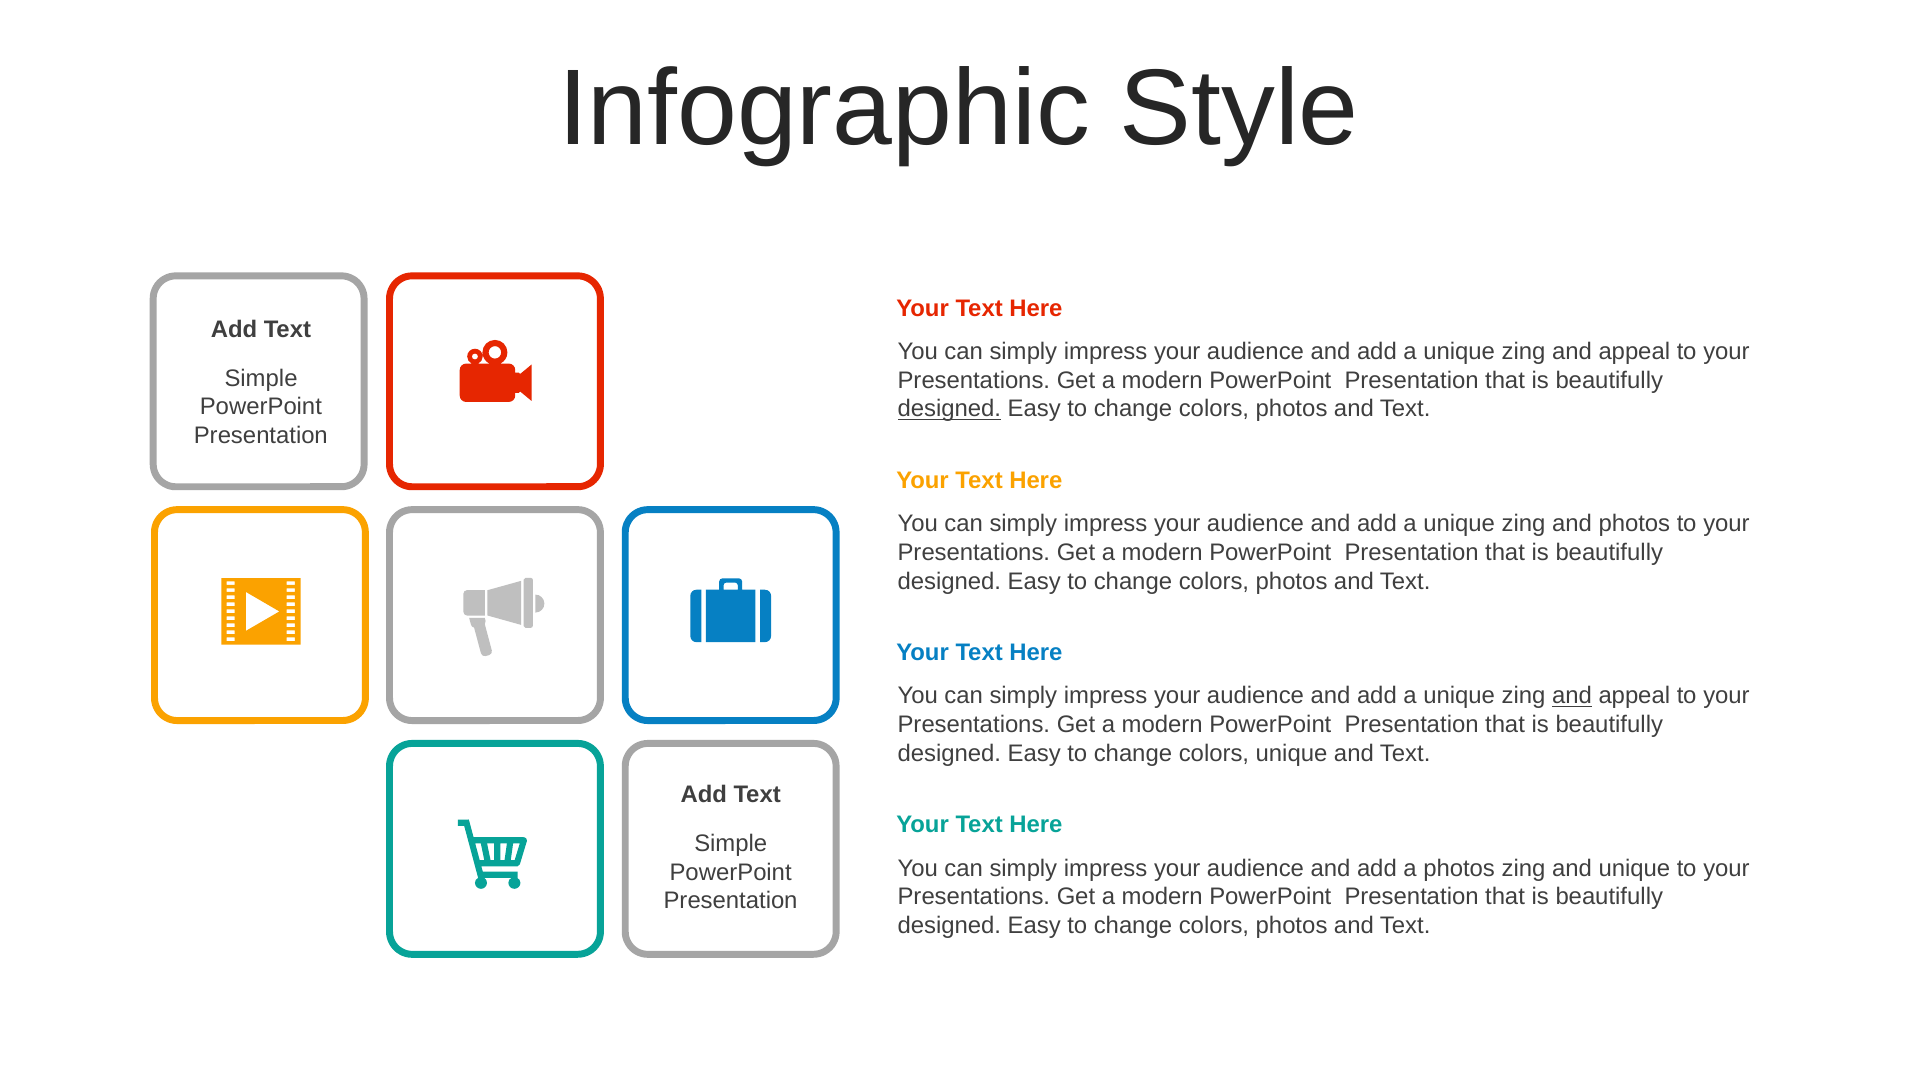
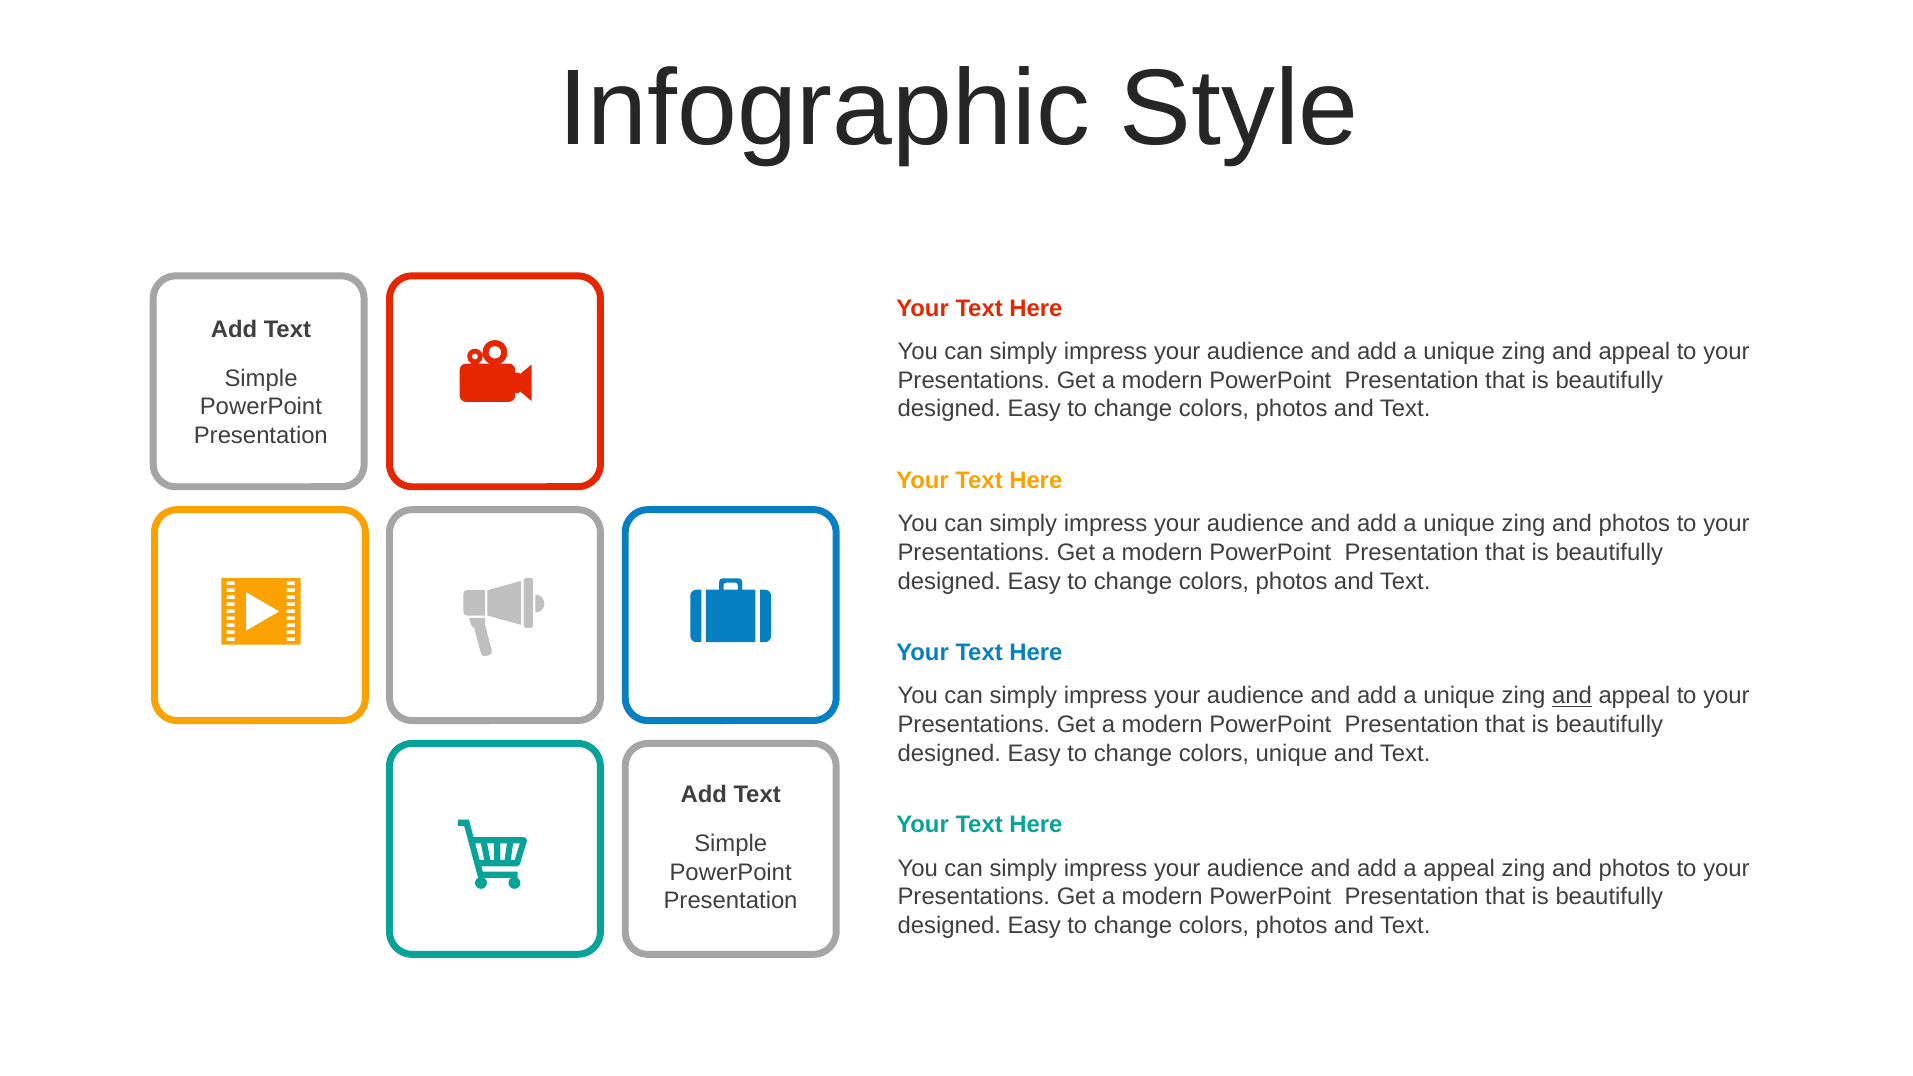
designed at (949, 409) underline: present -> none
a photos: photos -> appeal
unique at (1634, 868): unique -> photos
